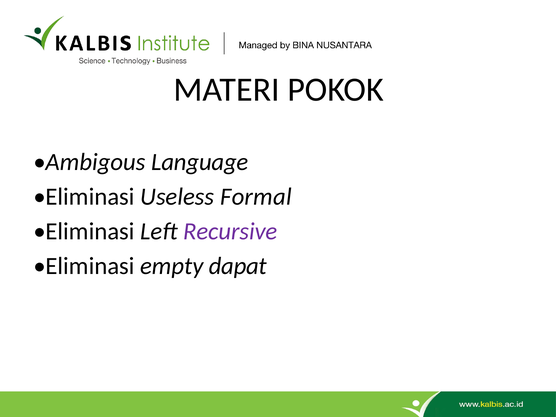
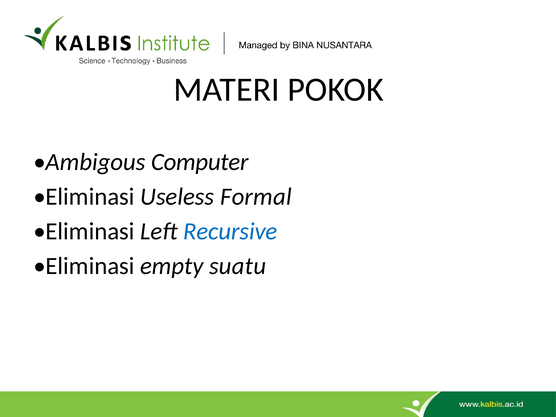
Language: Language -> Computer
Recursive colour: purple -> blue
dapat: dapat -> suatu
